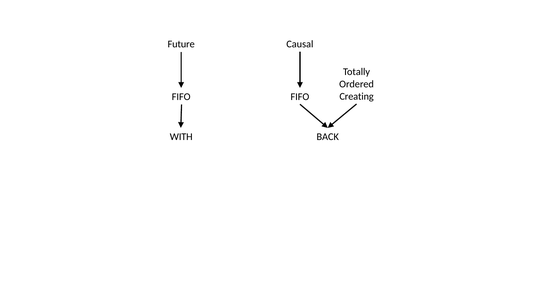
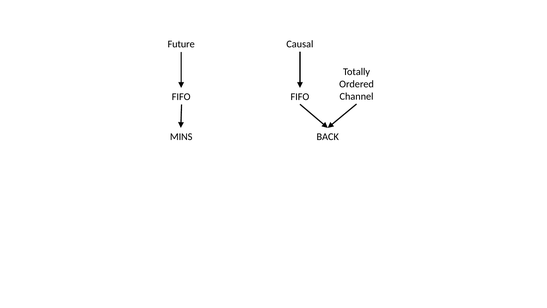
Creating: Creating -> Channel
WITH: WITH -> MINS
